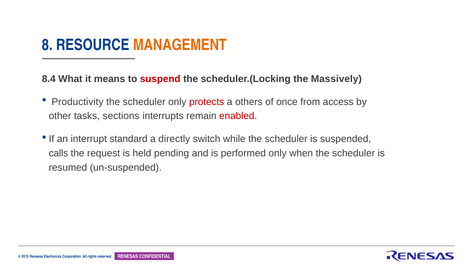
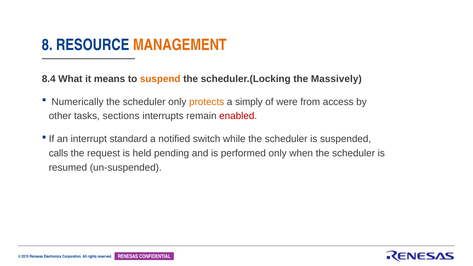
suspend colour: red -> orange
Productivity: Productivity -> Numerically
protects colour: red -> orange
others: others -> simply
once: once -> were
directly: directly -> notified
